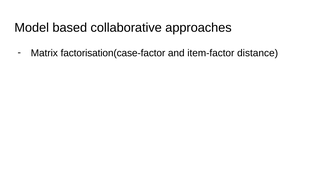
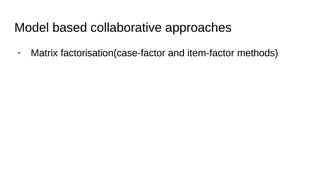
distance: distance -> methods
